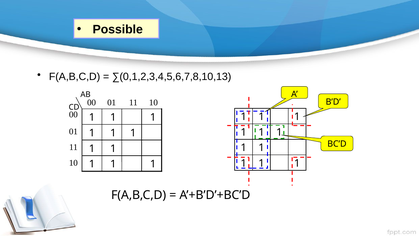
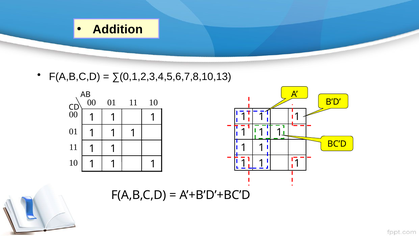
Possible: Possible -> Addition
